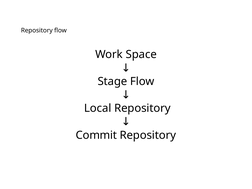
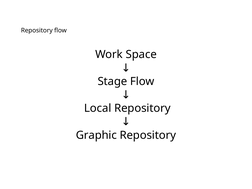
Commit: Commit -> Graphic
